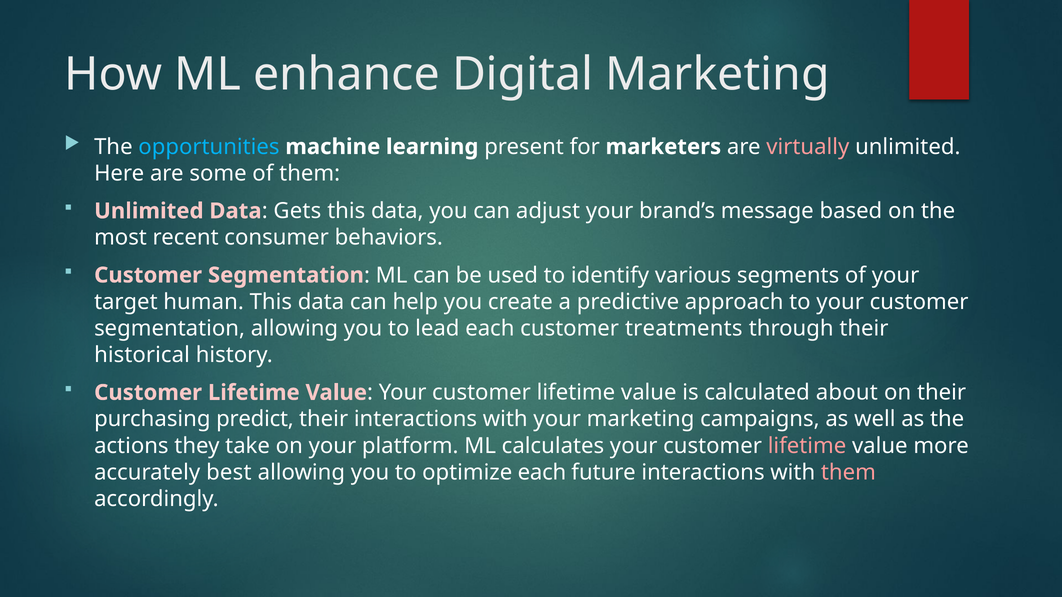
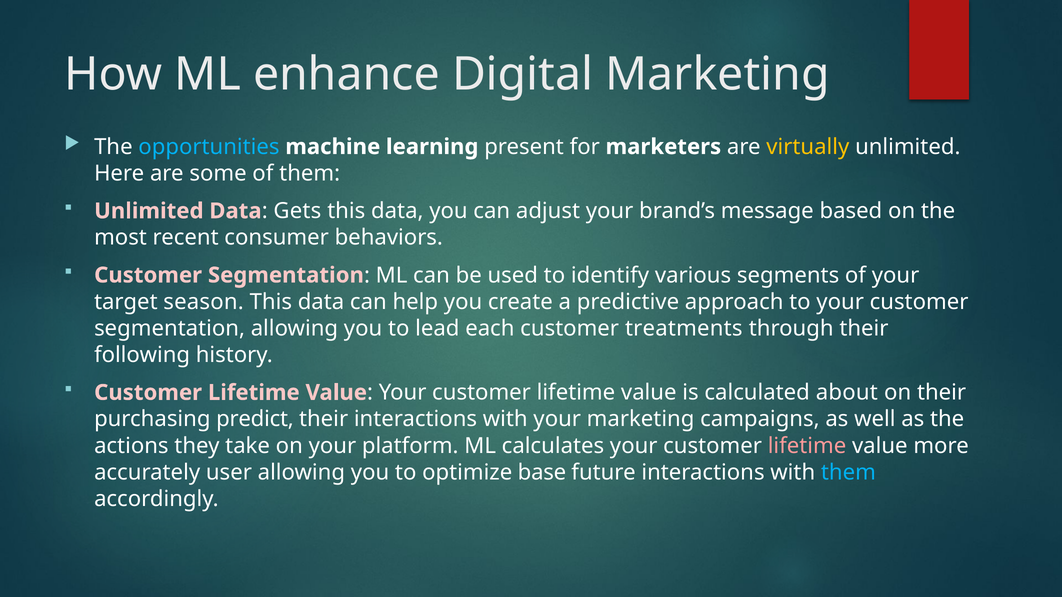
virtually colour: pink -> yellow
human: human -> season
historical: historical -> following
best: best -> user
optimize each: each -> base
them at (848, 473) colour: pink -> light blue
